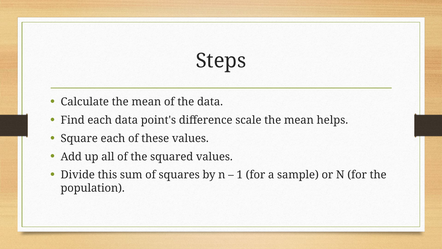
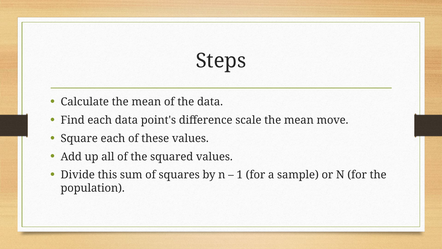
helps: helps -> move
